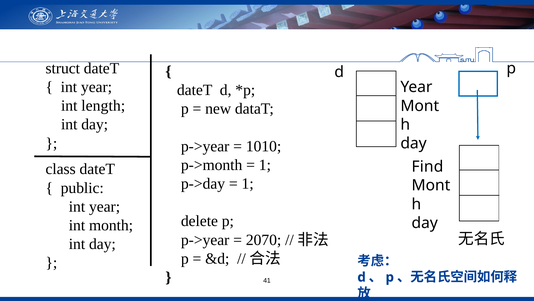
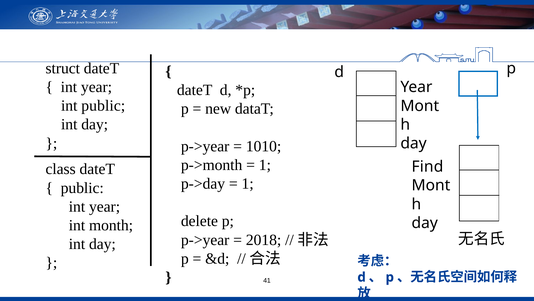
int length: length -> public
2070: 2070 -> 2018
